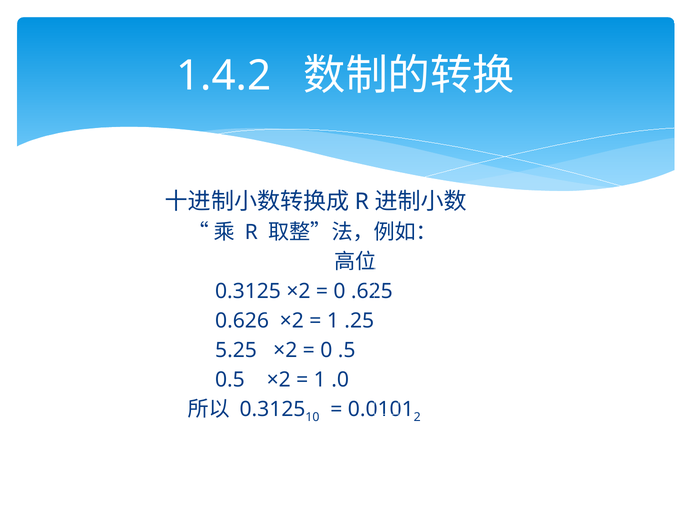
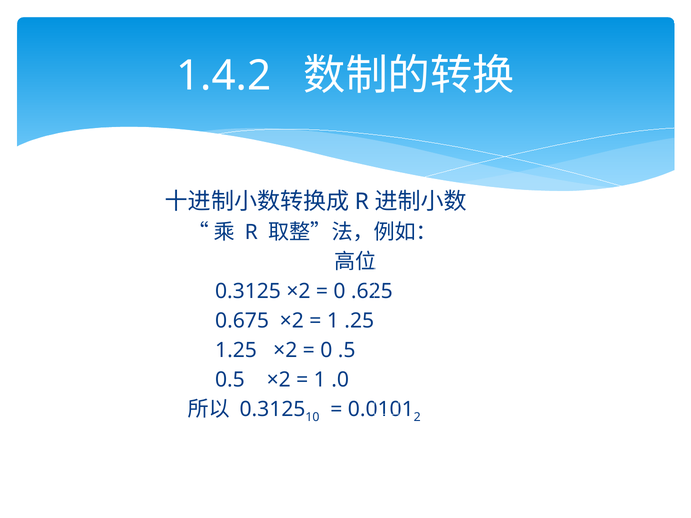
0.626: 0.626 -> 0.675
5.25: 5.25 -> 1.25
